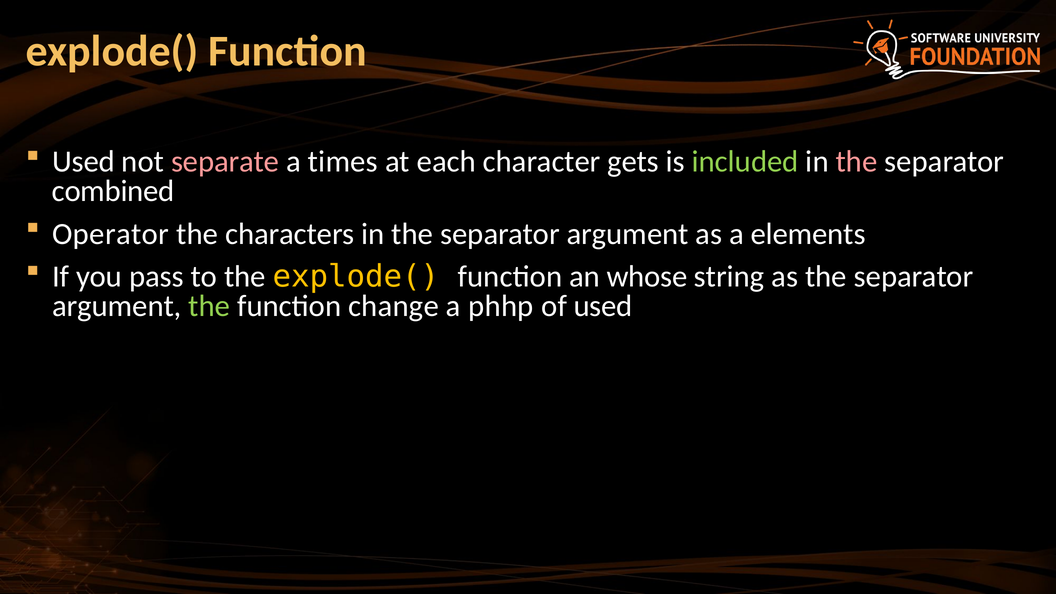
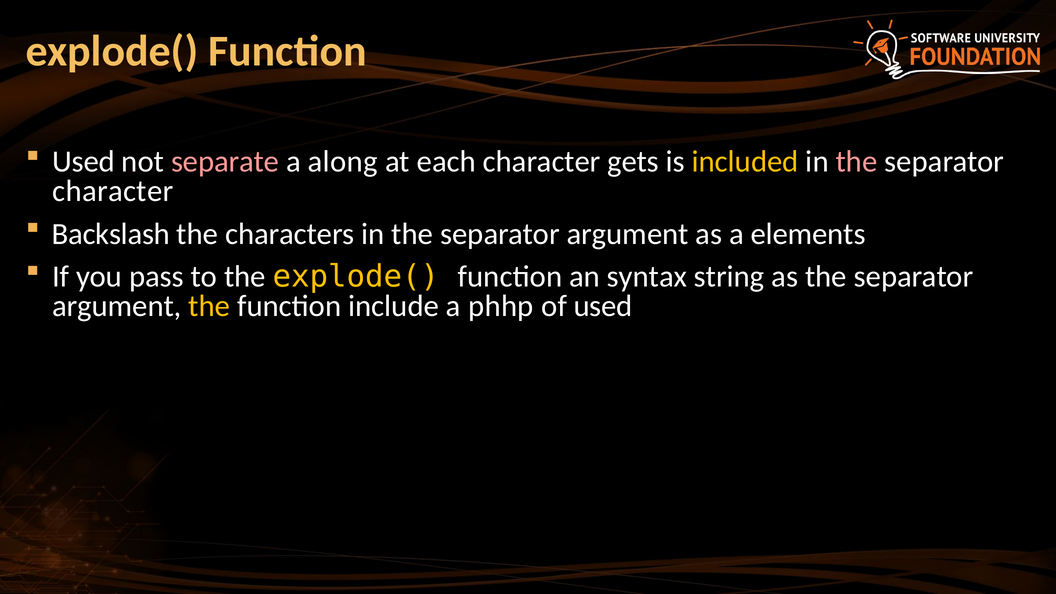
times: times -> along
included colour: light green -> yellow
combined at (113, 191): combined -> character
Operator: Operator -> Backslash
whose: whose -> syntax
the at (209, 306) colour: light green -> yellow
change: change -> include
